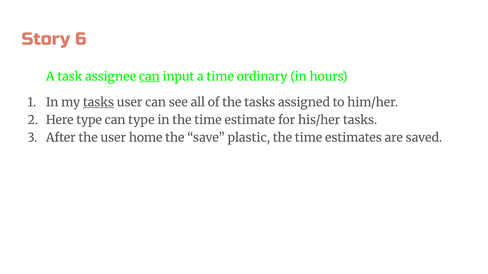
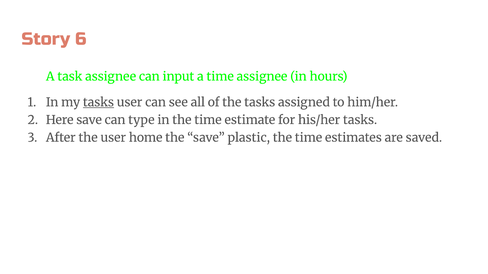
can at (149, 77) underline: present -> none
time ordinary: ordinary -> assignee
Here type: type -> save
